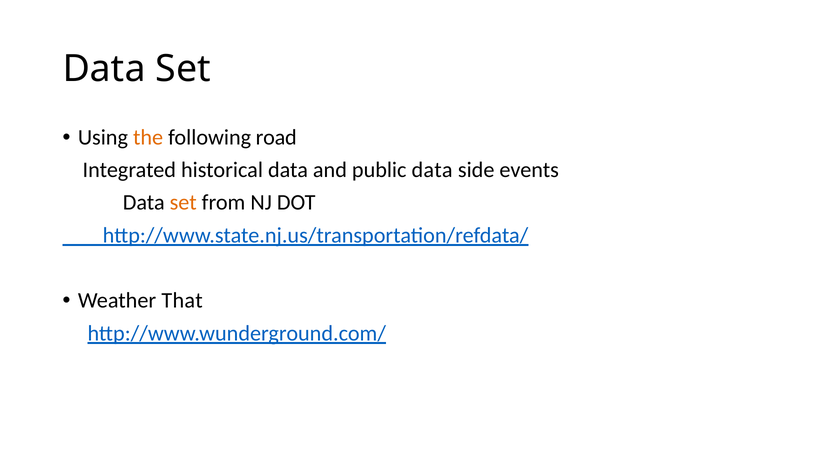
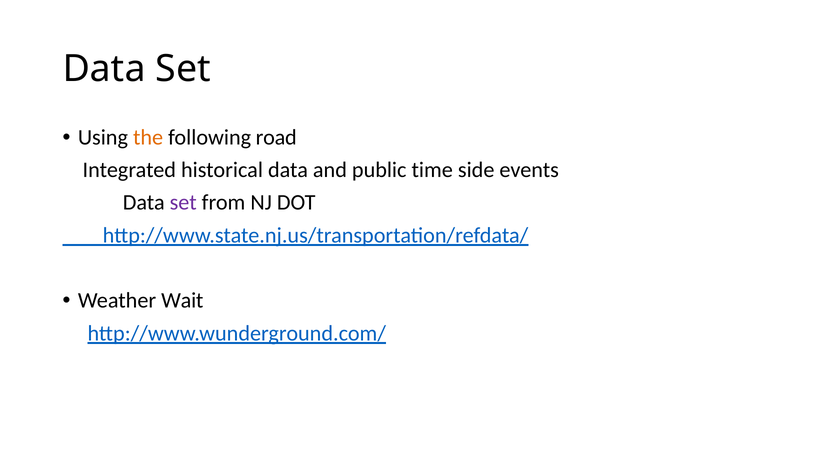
public data: data -> time
set at (183, 203) colour: orange -> purple
That: That -> Wait
